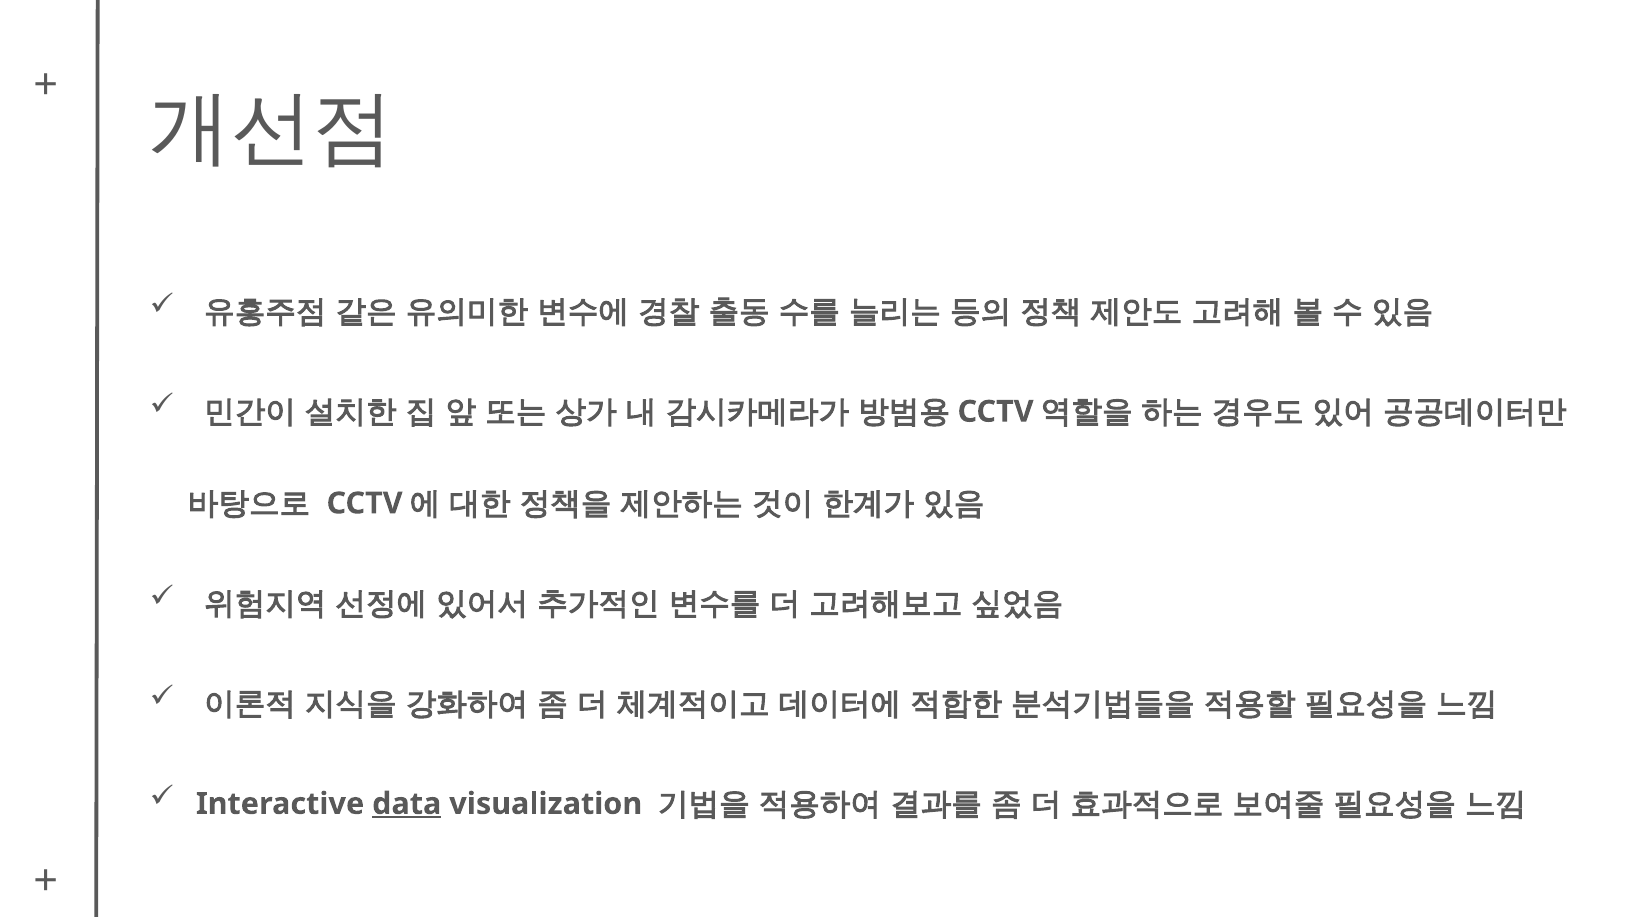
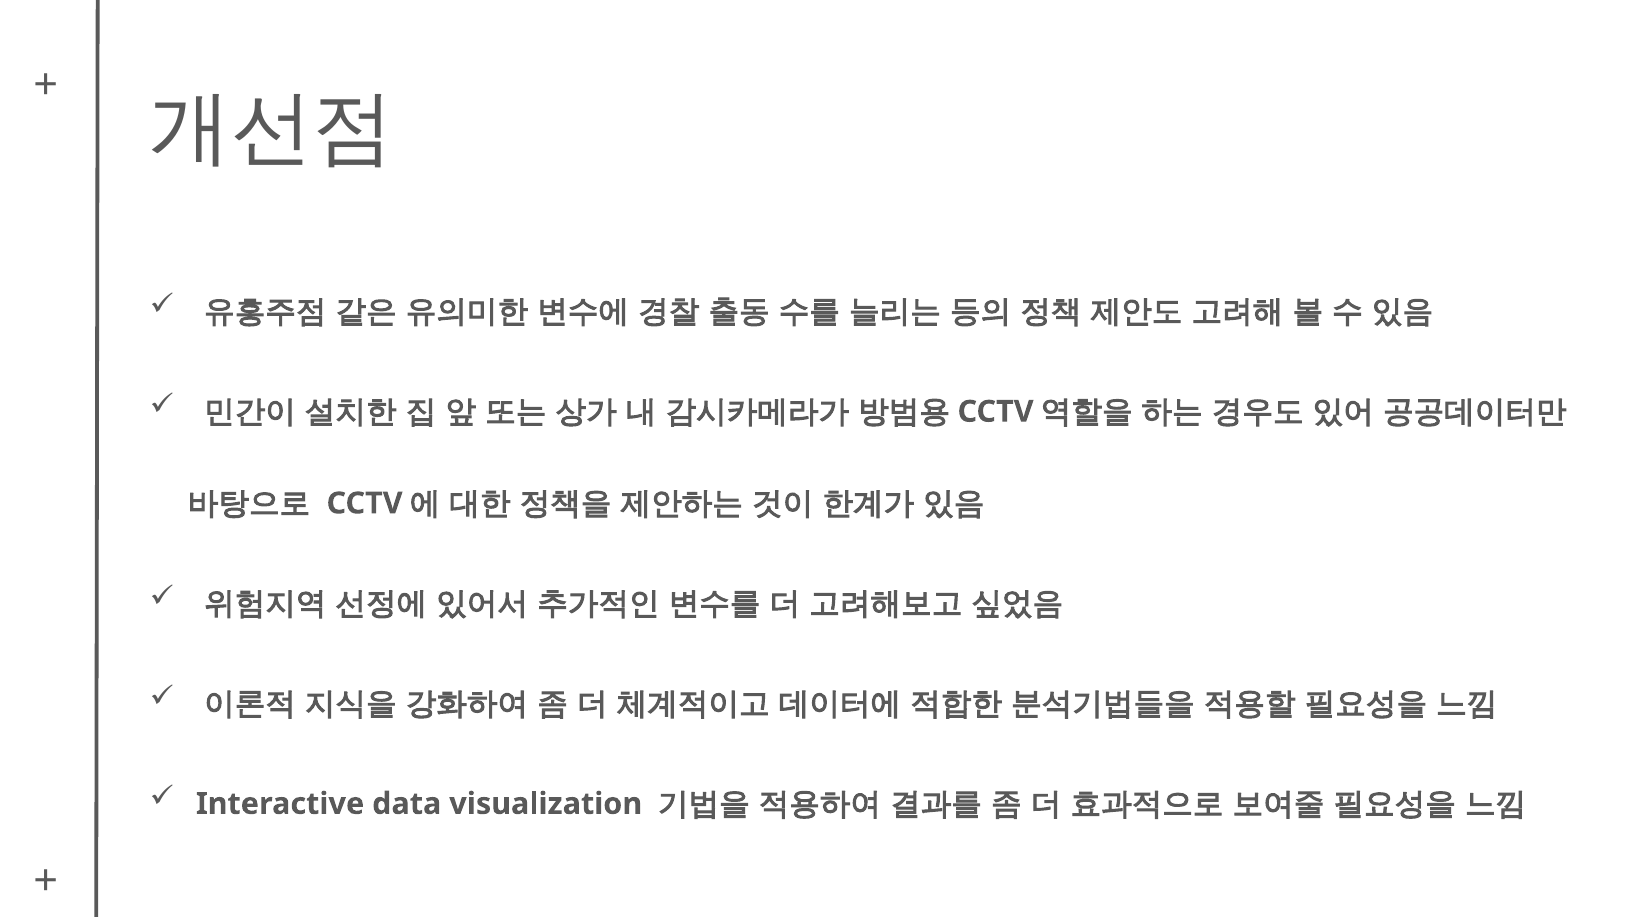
data underline: present -> none
